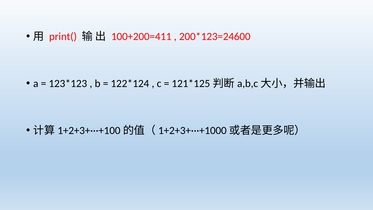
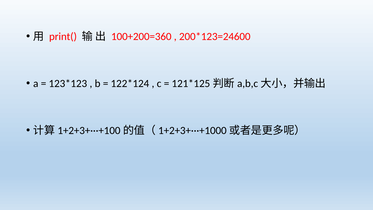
100+200=411: 100+200=411 -> 100+200=360
